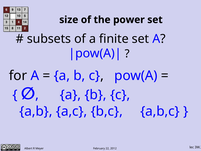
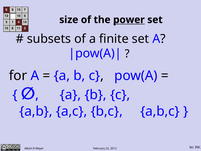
power underline: none -> present
